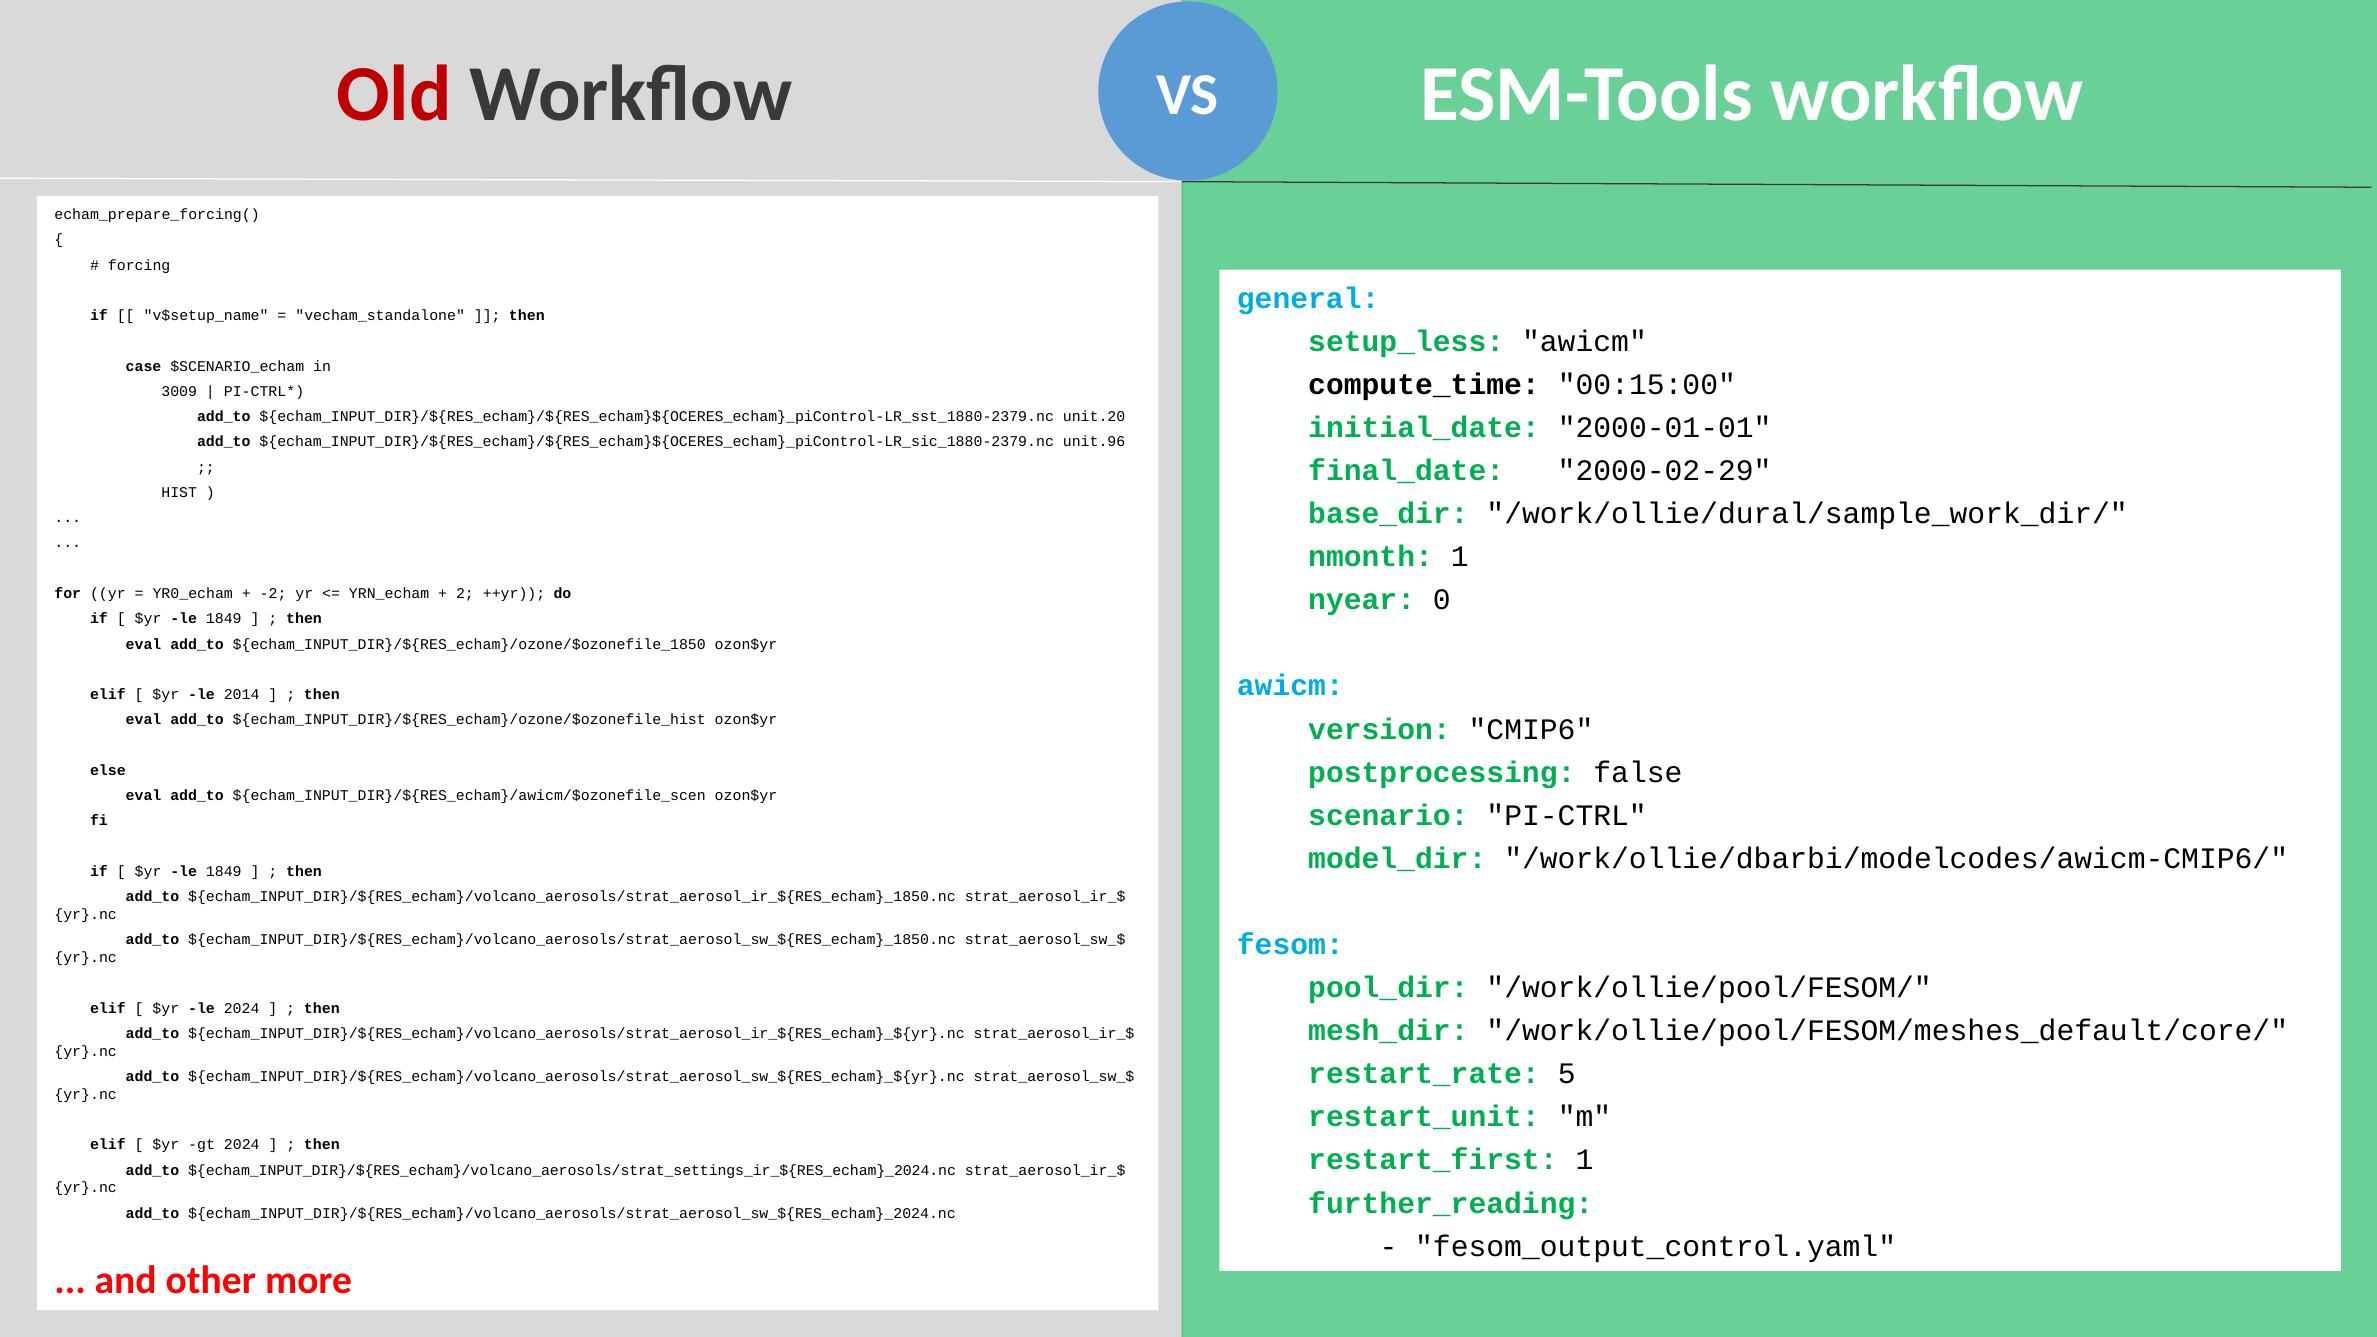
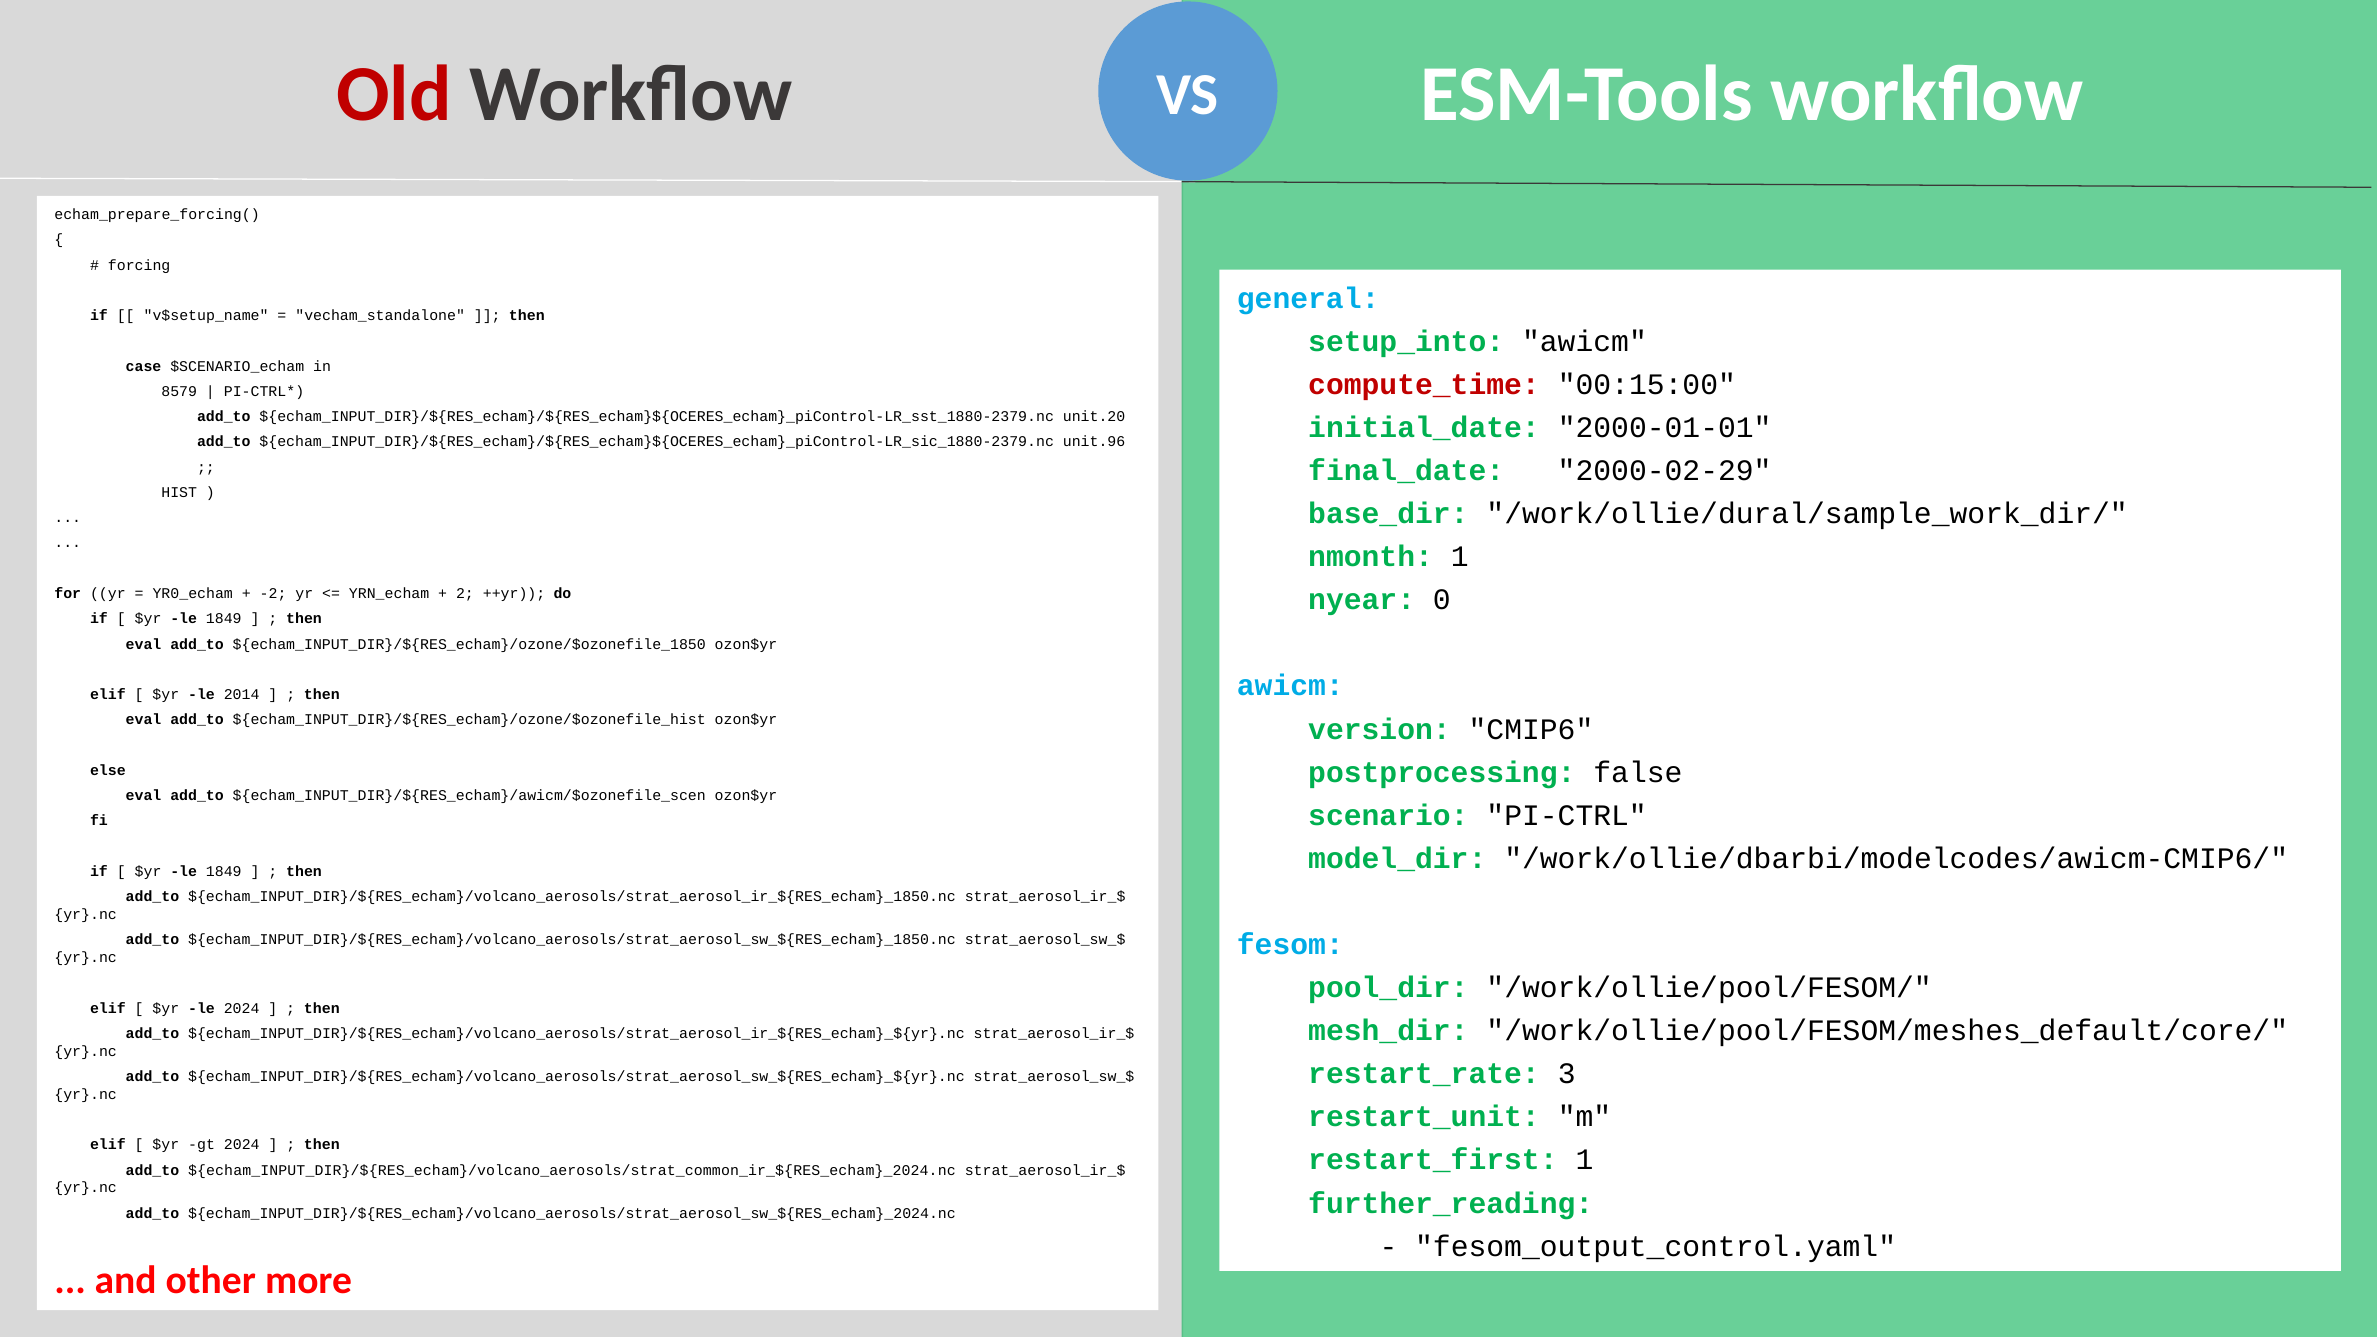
setup_less: setup_less -> setup_into
compute_time colour: black -> red
3009: 3009 -> 8579
5: 5 -> 3
${echam_INPUT_DIR}/${RES_echam}/volcano_aerosols/strat_settings_ir_${RES_echam}_2024.nc: ${echam_INPUT_DIR}/${RES_echam}/volcano_aerosols/strat_settings_ir_${RES_echam}_2024.nc -> ${echam_INPUT_DIR}/${RES_echam}/volcano_aerosols/strat_common_ir_${RES_echam}_2024.nc
